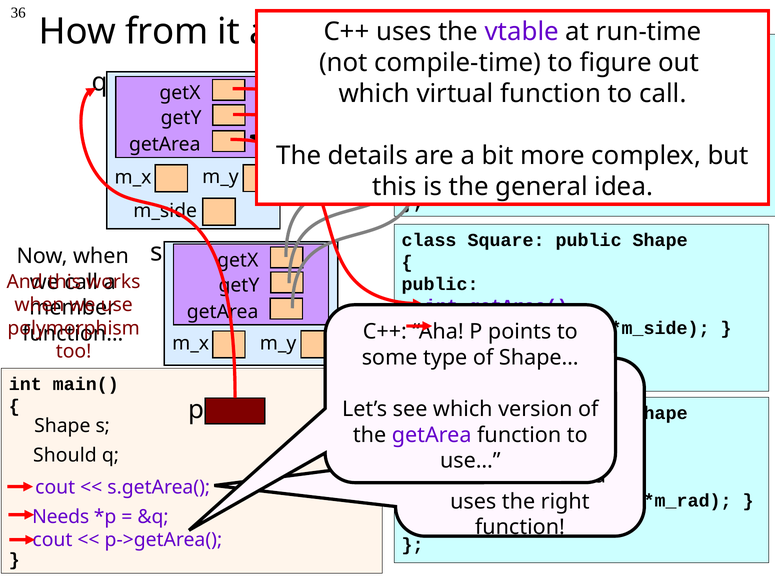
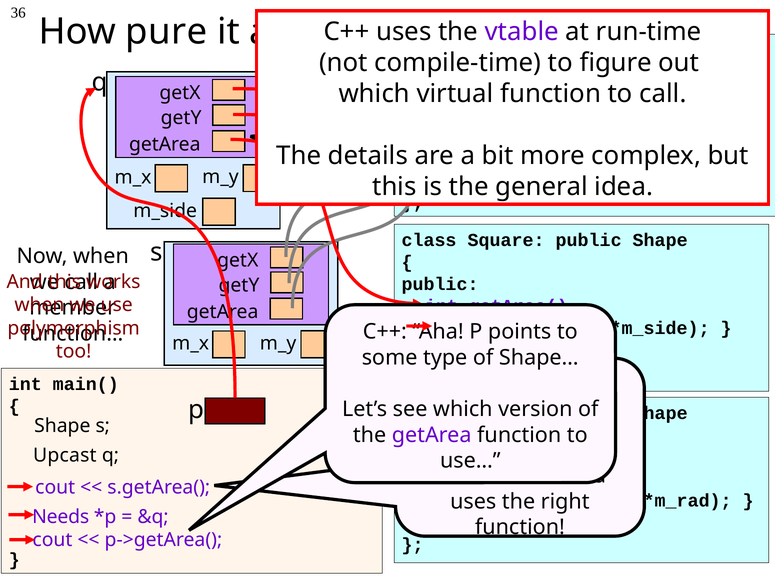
from: from -> pure
Should: Should -> Upcast
